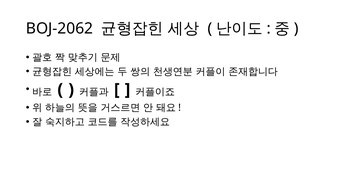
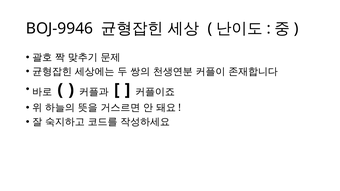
BOJ-2062: BOJ-2062 -> BOJ-9946
